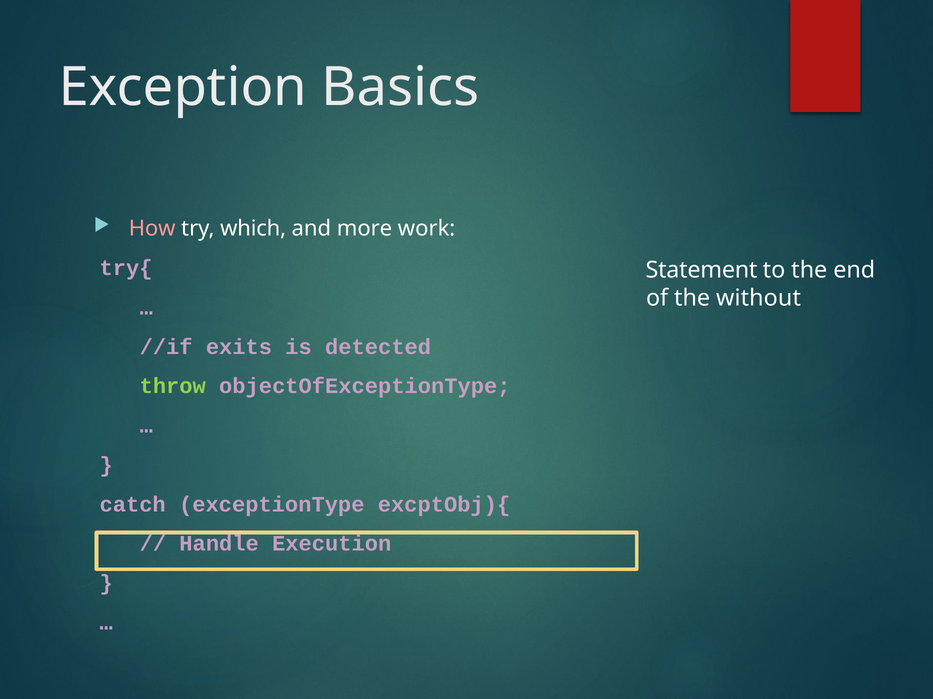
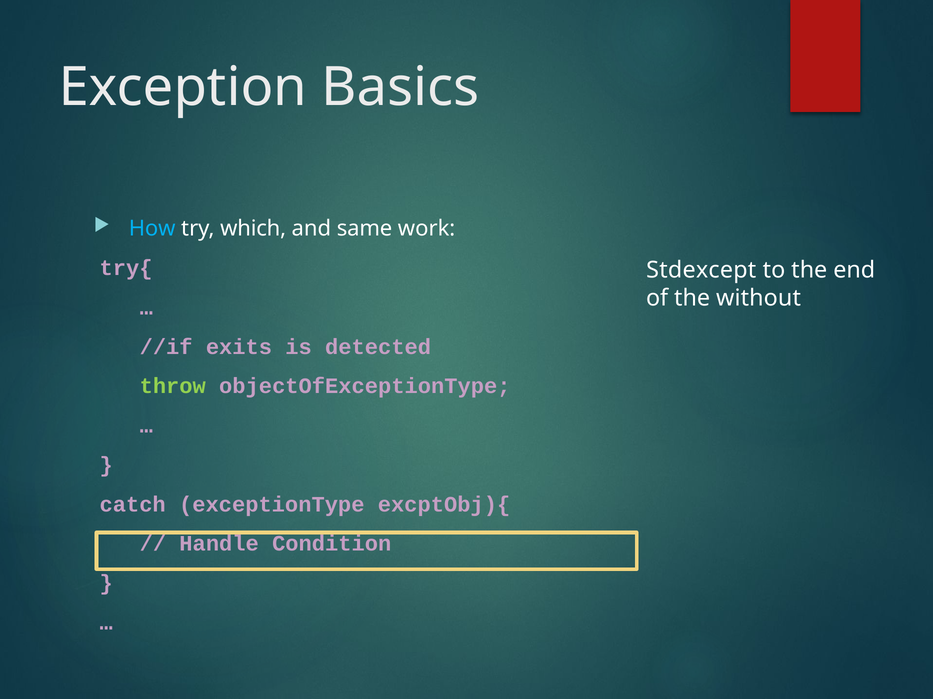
How colour: pink -> light blue
more: more -> same
Statement: Statement -> Stdexcept
Execution: Execution -> Condition
